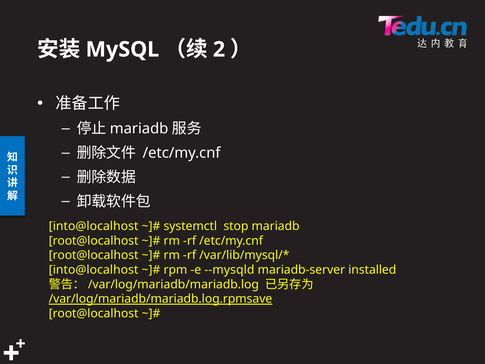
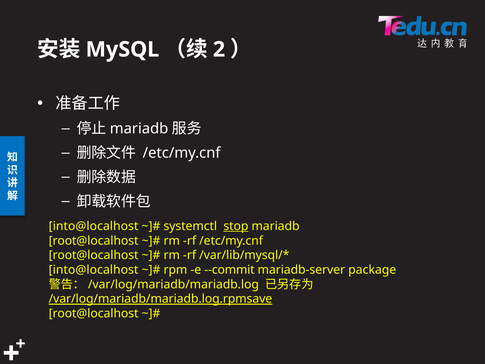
stop underline: none -> present
--mysqld: --mysqld -> --commit
installed: installed -> package
